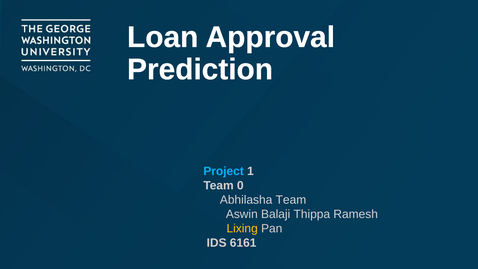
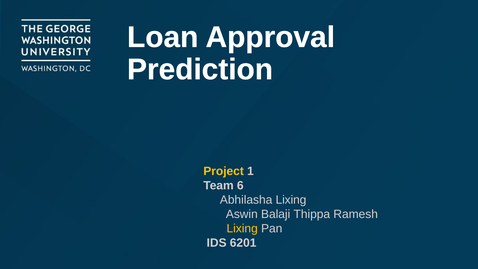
Project colour: light blue -> yellow
0: 0 -> 6
Abhilasha Team: Team -> Lixing
6161: 6161 -> 6201
